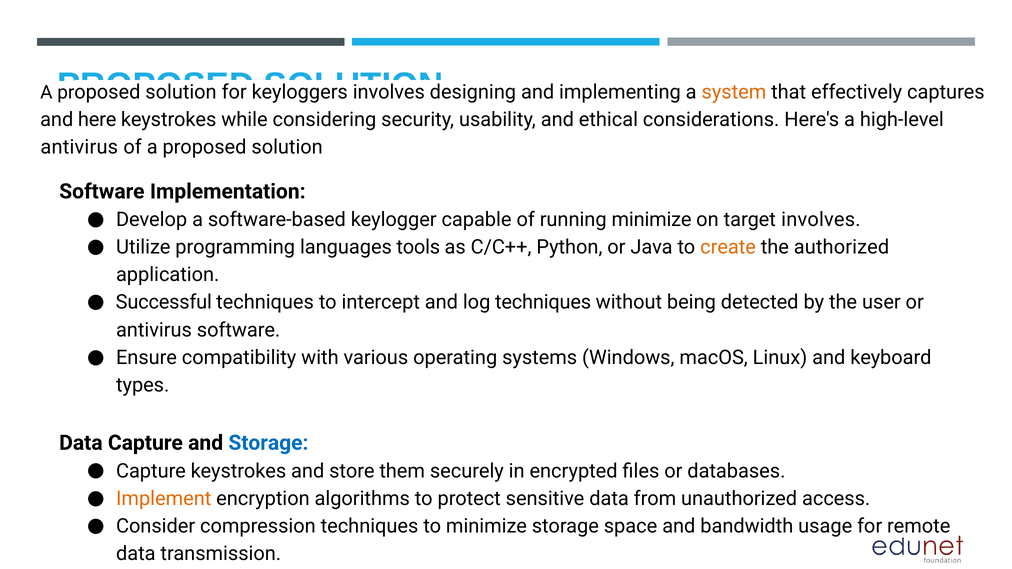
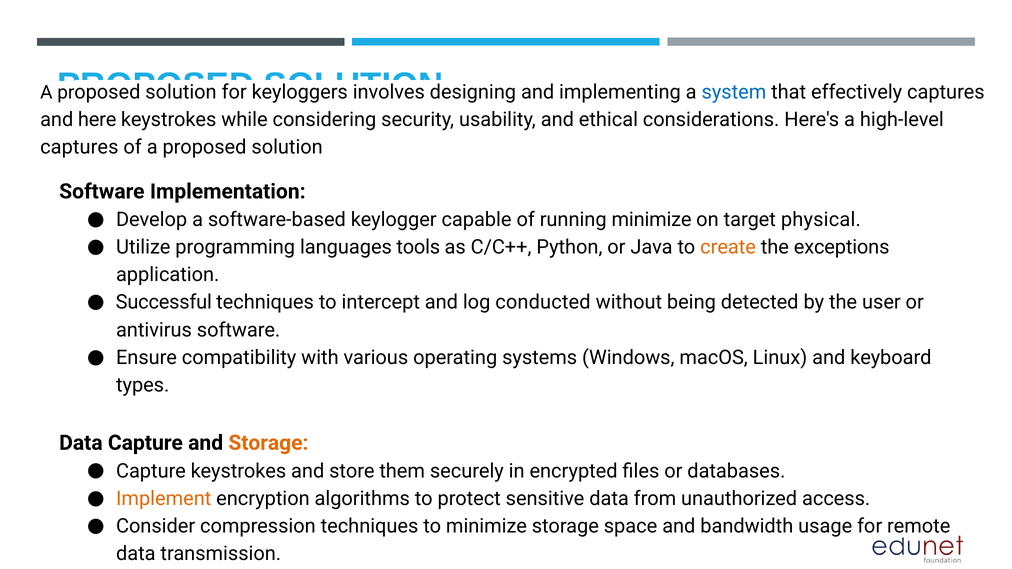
system colour: orange -> blue
antivirus at (79, 147): antivirus -> captures
target involves: involves -> physical
authorized: authorized -> exceptions
log techniques: techniques -> conducted
Storage at (268, 443) colour: blue -> orange
